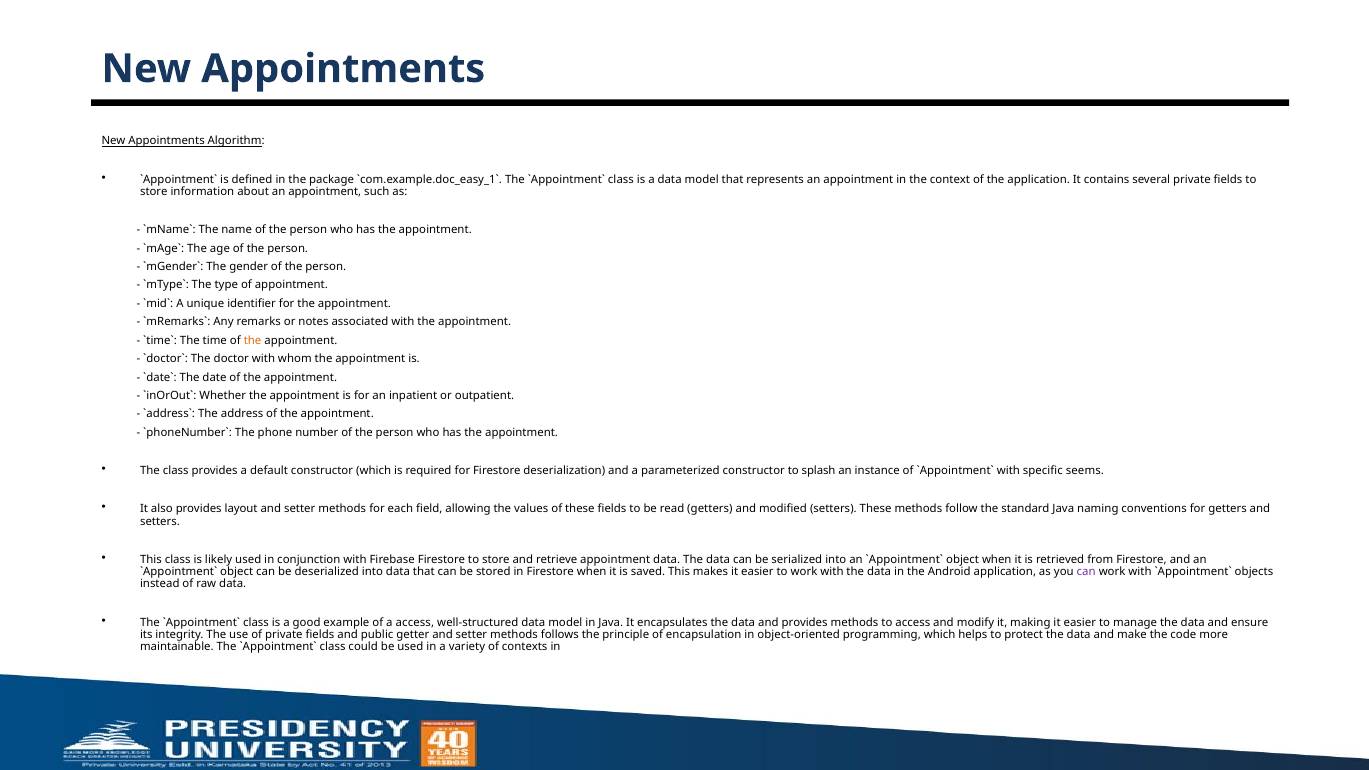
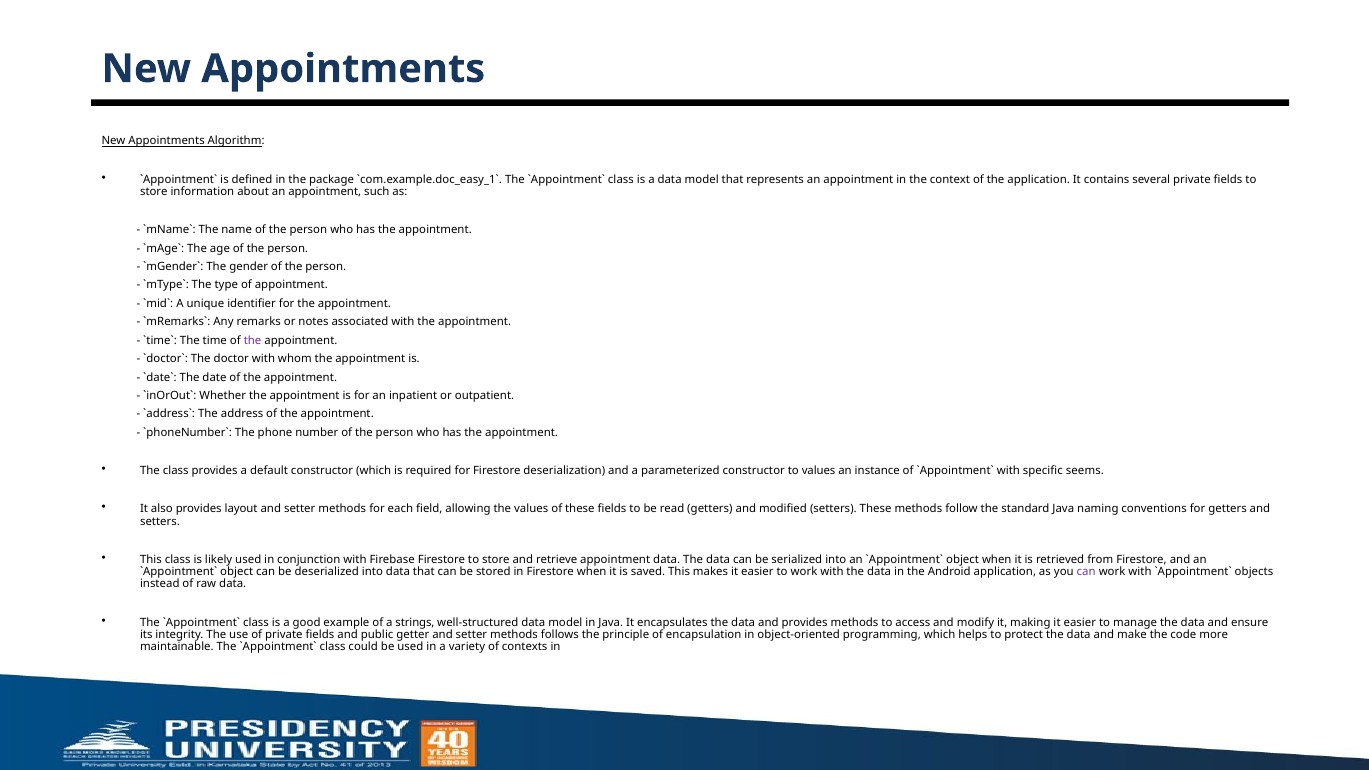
the at (253, 340) colour: orange -> purple
to splash: splash -> values
a access: access -> strings
